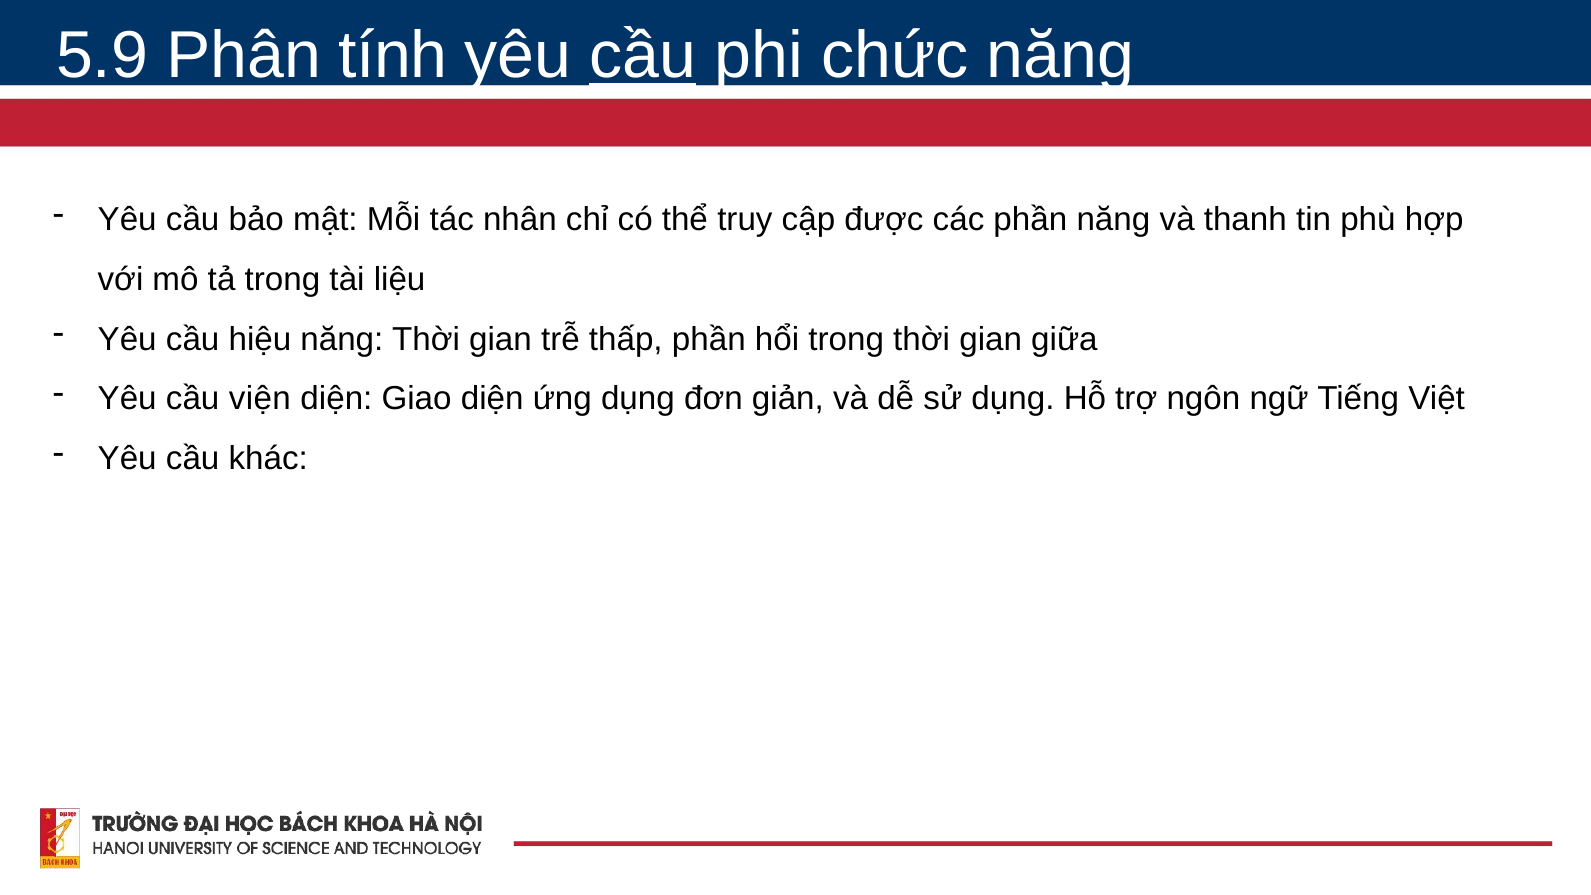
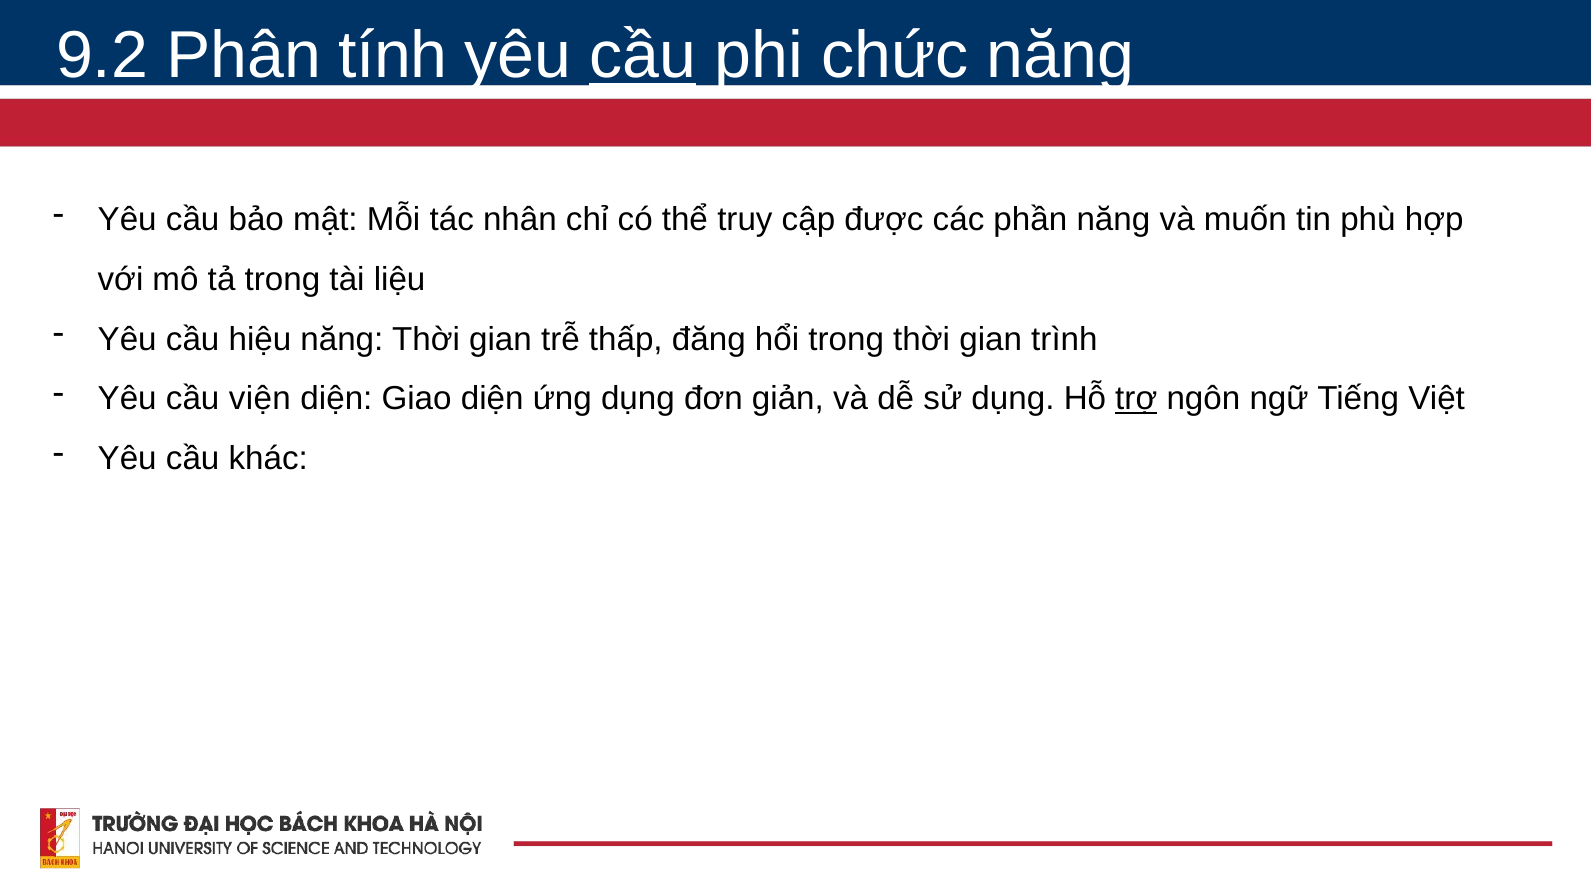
5.9: 5.9 -> 9.2
thanh: thanh -> muốn
thấp phần: phần -> đăng
giữa: giữa -> trình
trợ underline: none -> present
